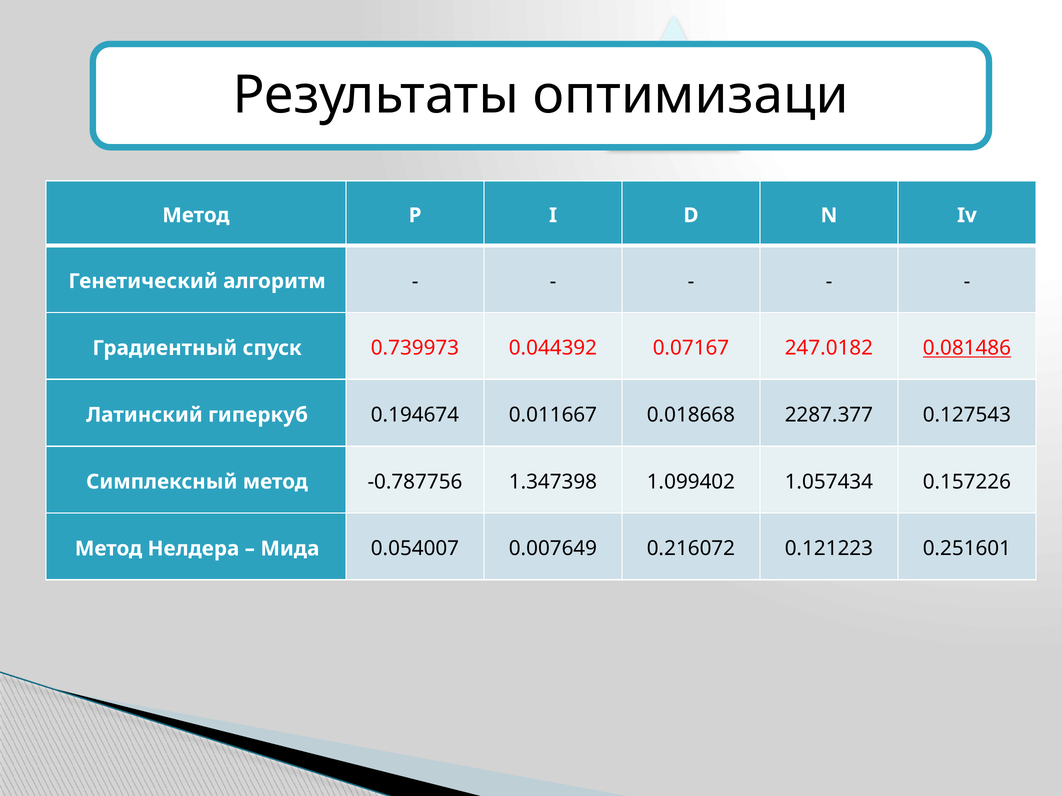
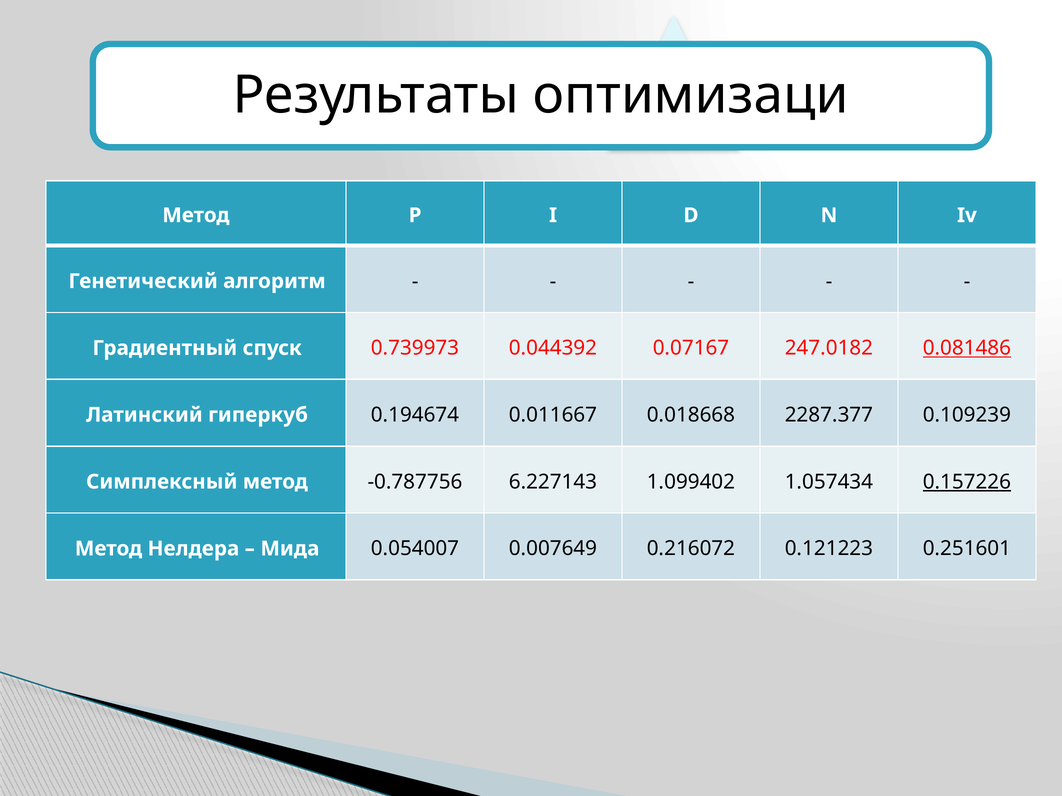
0.127543: 0.127543 -> 0.109239
1.347398: 1.347398 -> 6.227143
0.157226 underline: none -> present
